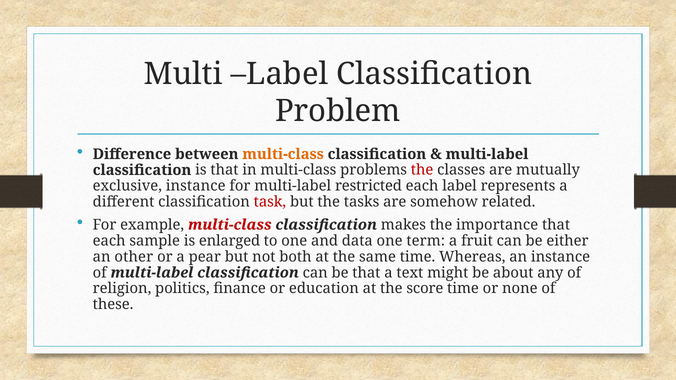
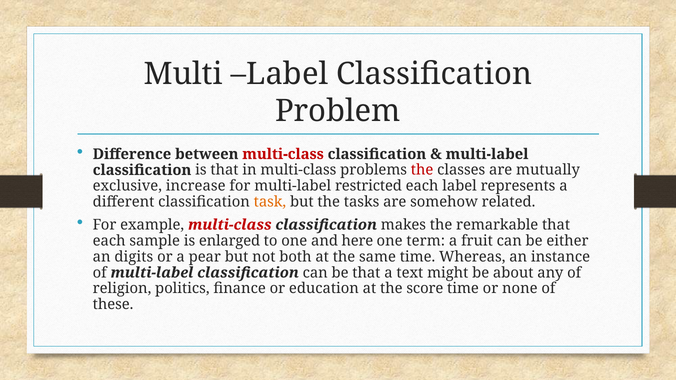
multi-class at (283, 154) colour: orange -> red
exclusive instance: instance -> increase
task colour: red -> orange
importance: importance -> remarkable
data: data -> here
other: other -> digits
